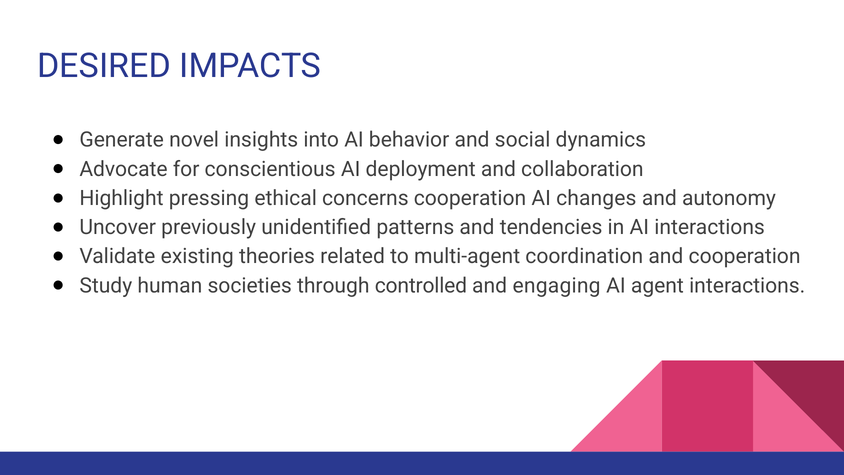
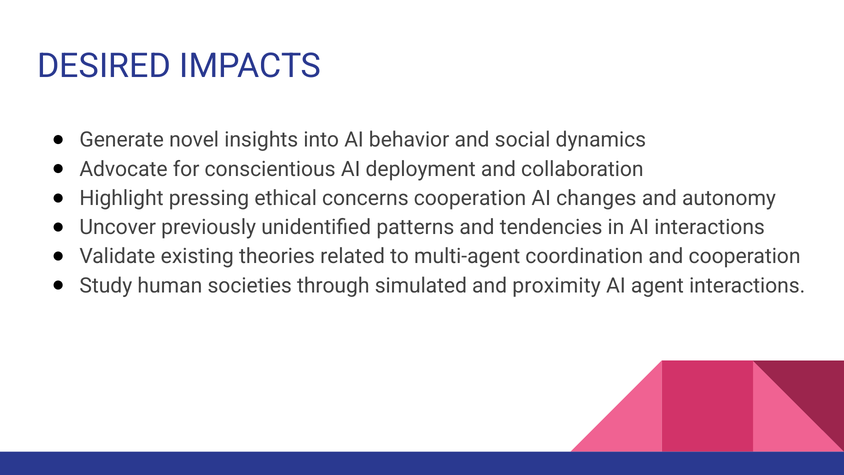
controlled: controlled -> simulated
engaging: engaging -> proximity
